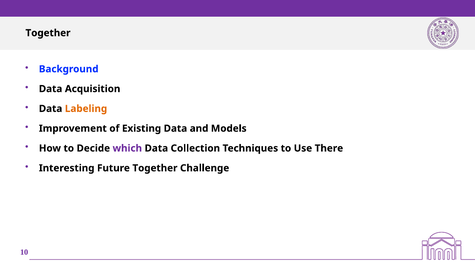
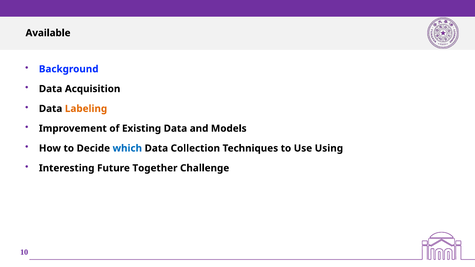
Together at (48, 33): Together -> Available
which colour: purple -> blue
There: There -> Using
